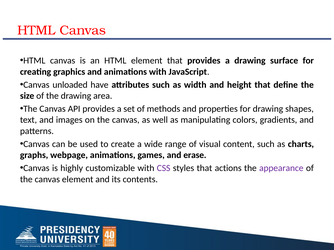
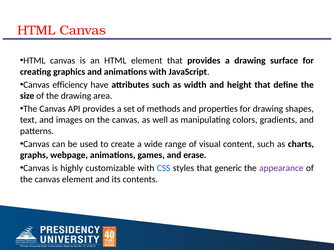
unloaded: unloaded -> efficiency
CSS colour: purple -> blue
actions: actions -> generic
